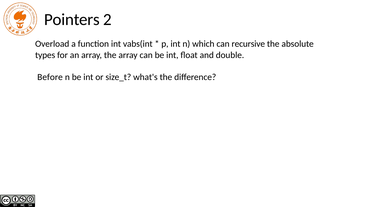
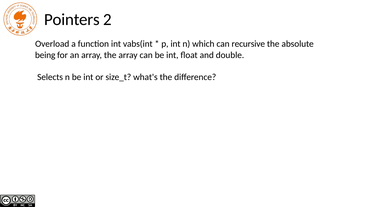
types: types -> being
Before: Before -> Selects
